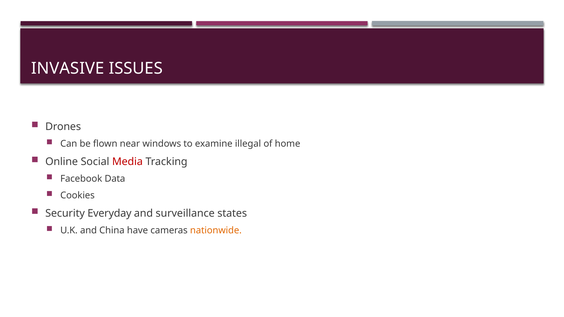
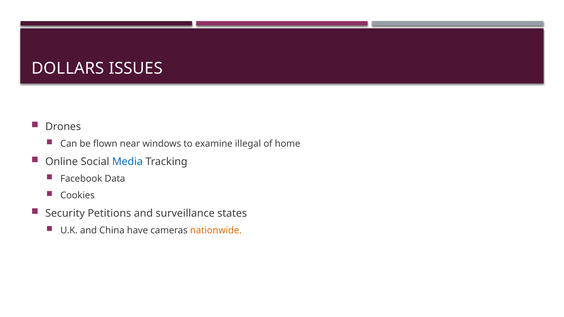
INVASIVE: INVASIVE -> DOLLARS
Media colour: red -> blue
Everyday: Everyday -> Petitions
